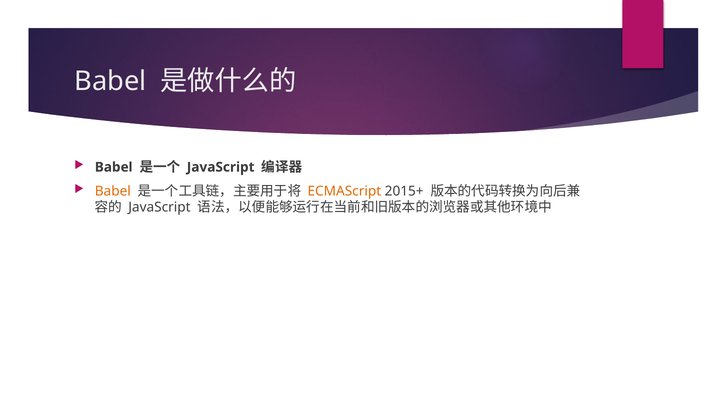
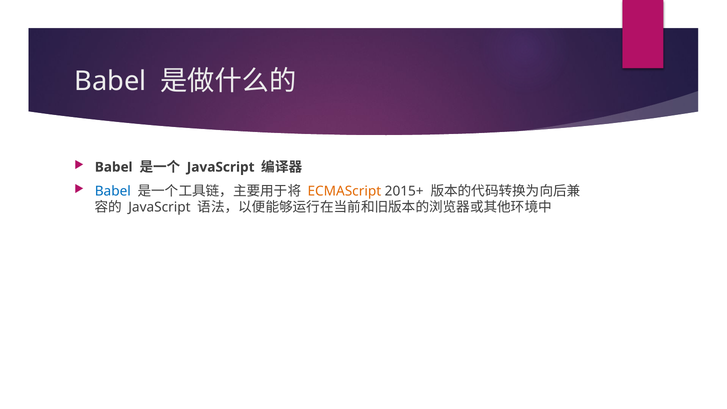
Babel at (113, 191) colour: orange -> blue
